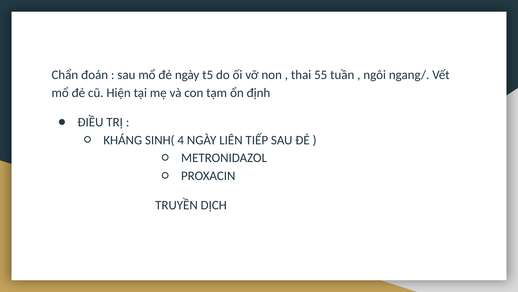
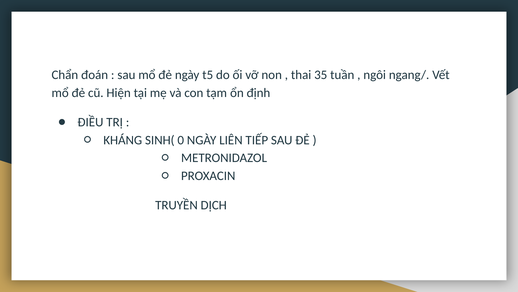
55: 55 -> 35
4: 4 -> 0
